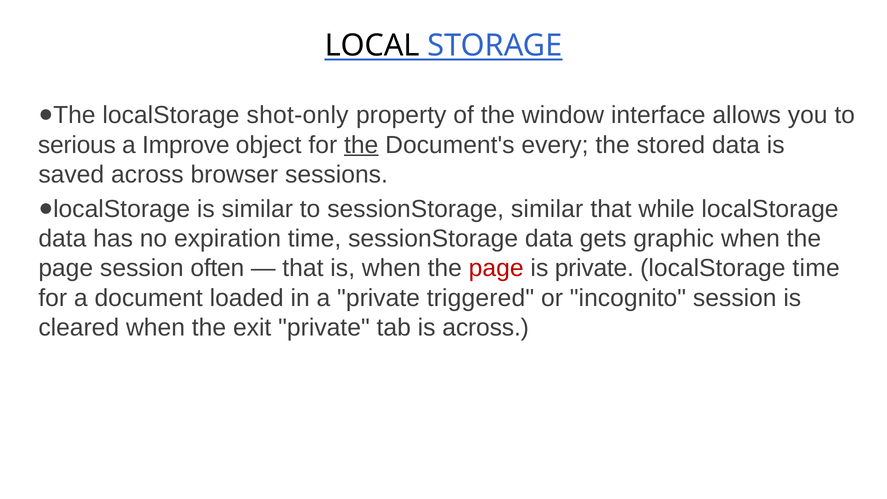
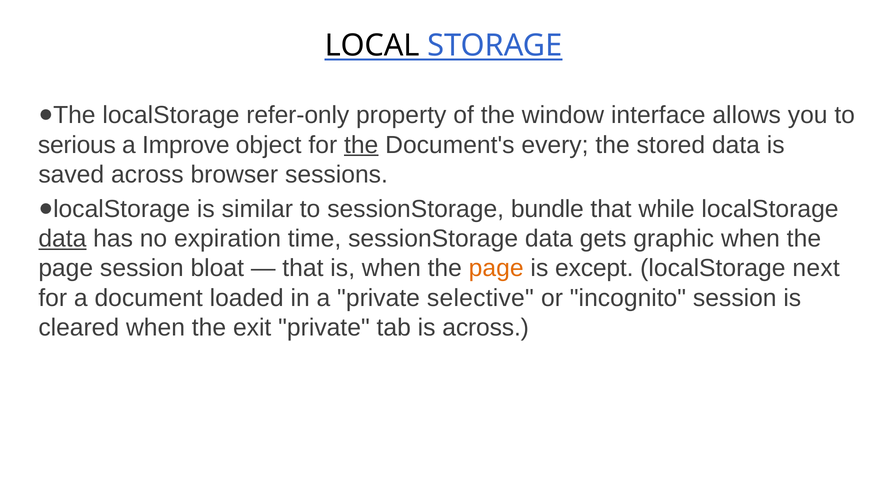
shot-only: shot-only -> refer-only
sessionStorage similar: similar -> bundle
data at (62, 239) underline: none -> present
often: often -> bloat
page at (496, 268) colour: red -> orange
is private: private -> except
localStorage time: time -> next
triggered: triggered -> selective
